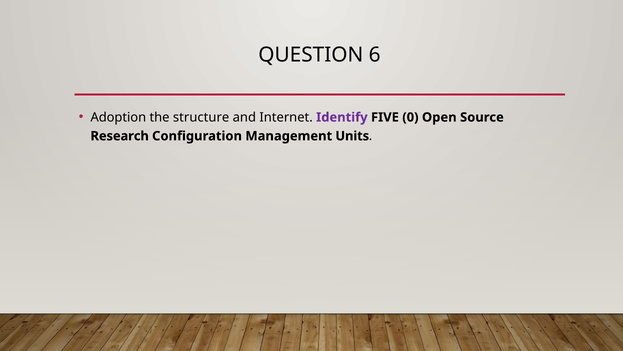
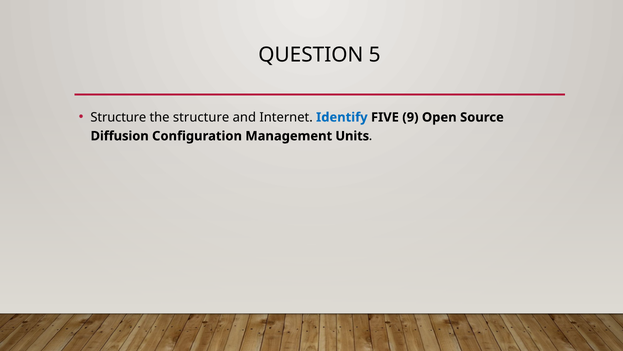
6: 6 -> 5
Adoption at (118, 117): Adoption -> Structure
Identify colour: purple -> blue
0: 0 -> 9
Research: Research -> Diffusion
